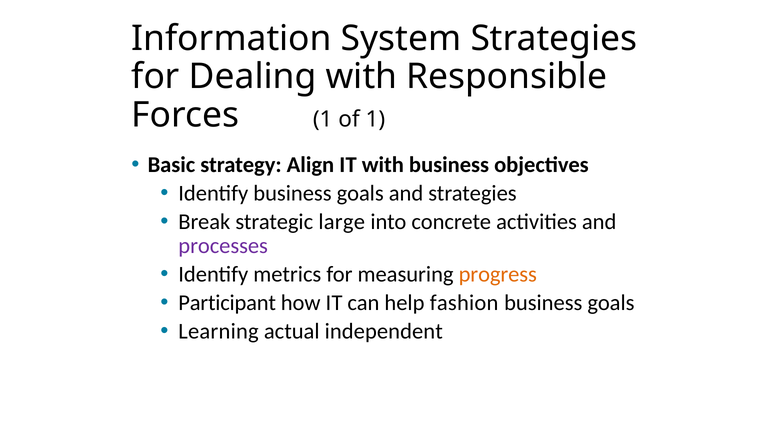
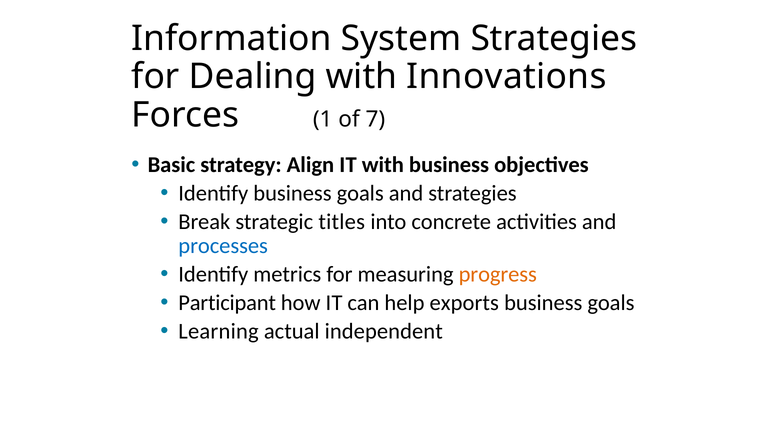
Responsible: Responsible -> Innovations
of 1: 1 -> 7
large: large -> titles
processes colour: purple -> blue
fashion: fashion -> exports
